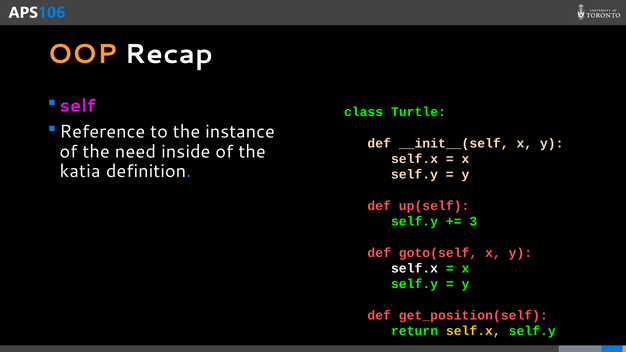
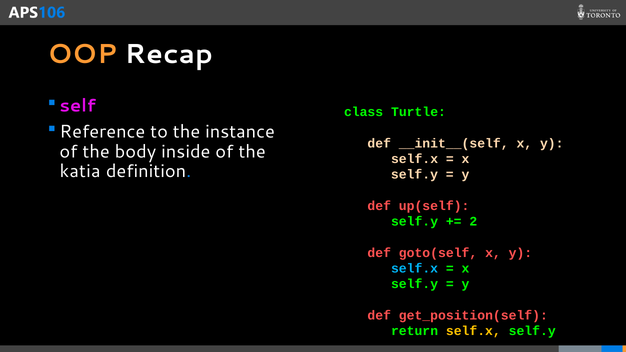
need: need -> body
3: 3 -> 2
self.x at (415, 269) colour: white -> light blue
